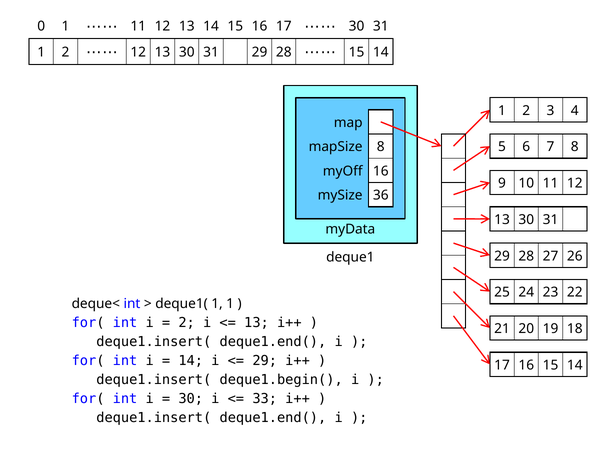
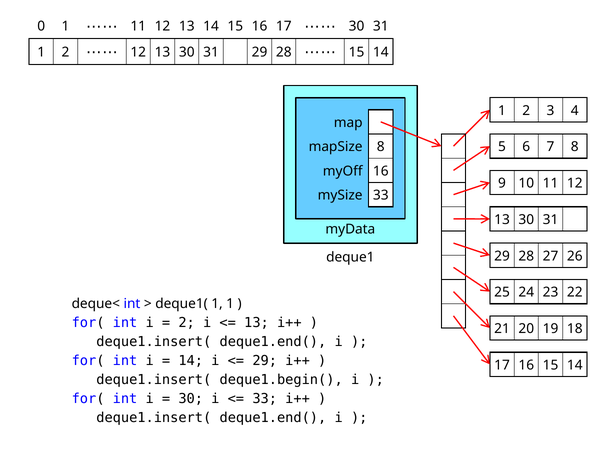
mySize 36: 36 -> 33
